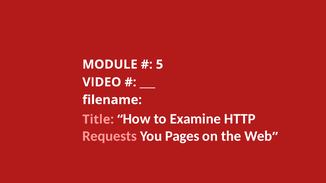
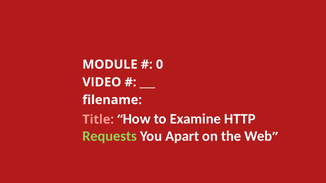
5: 5 -> 0
Requests colour: pink -> light green
Pages: Pages -> Apart
